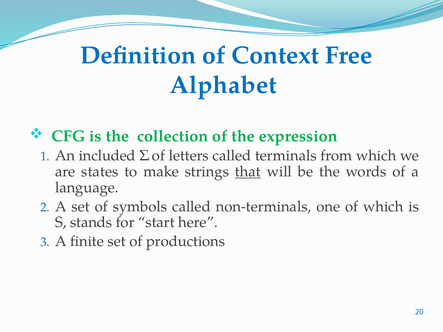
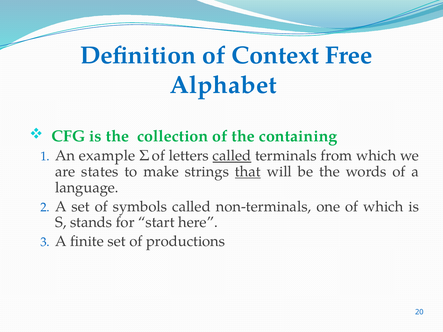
expression: expression -> containing
included: included -> example
called at (232, 156) underline: none -> present
